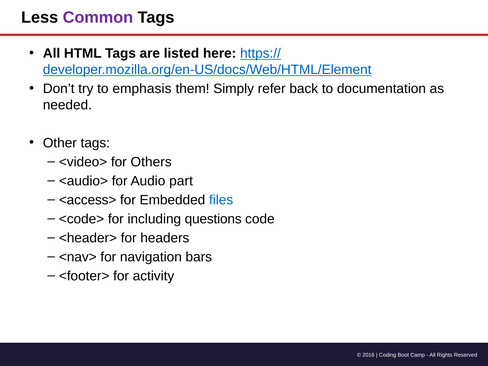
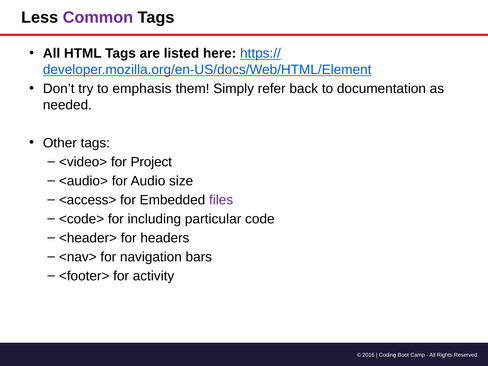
Others: Others -> Project
part: part -> size
files colour: blue -> purple
questions: questions -> particular
